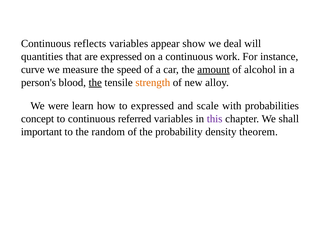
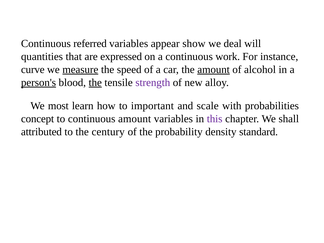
reflects: reflects -> referred
measure underline: none -> present
person's underline: none -> present
strength colour: orange -> purple
were: were -> most
to expressed: expressed -> important
continuous referred: referred -> amount
important: important -> attributed
random: random -> century
theorem: theorem -> standard
